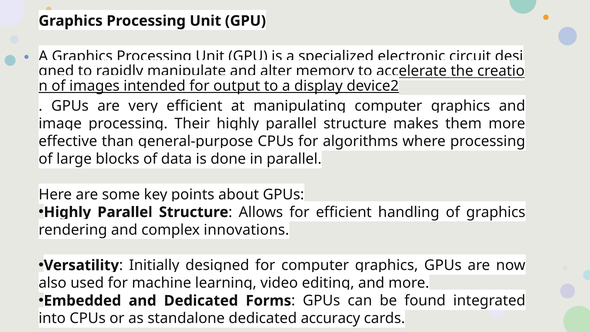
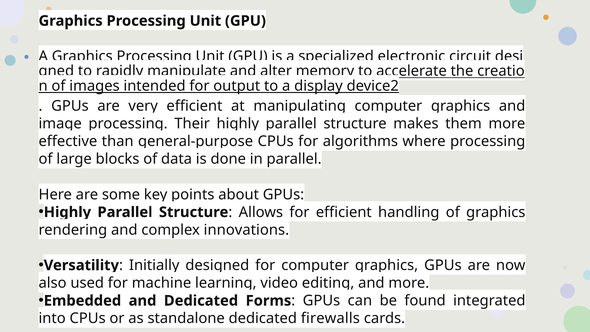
accuracy: accuracy -> firewalls
